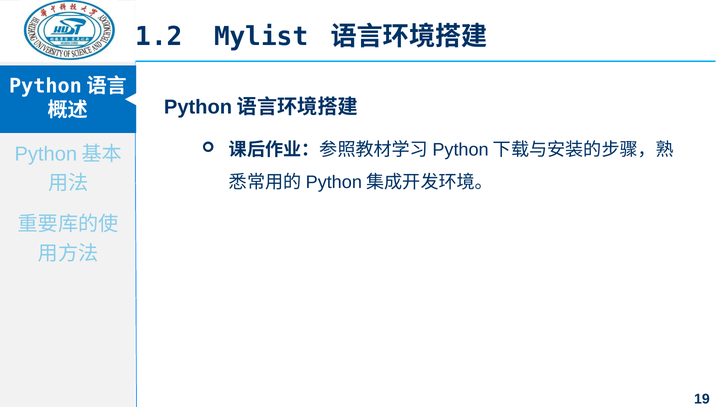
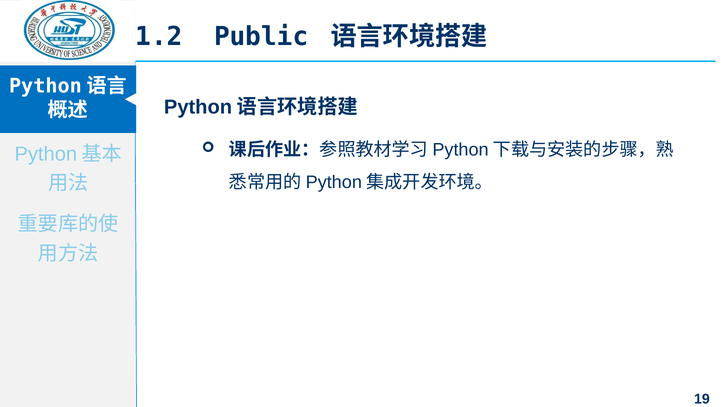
Mylist: Mylist -> Public
